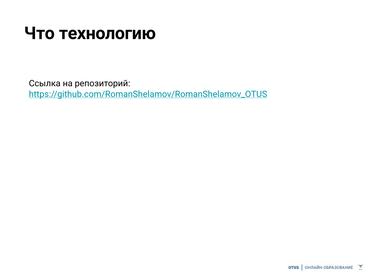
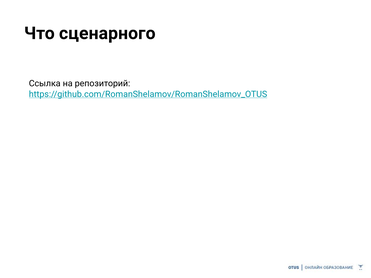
технологию: технологию -> сценарного
